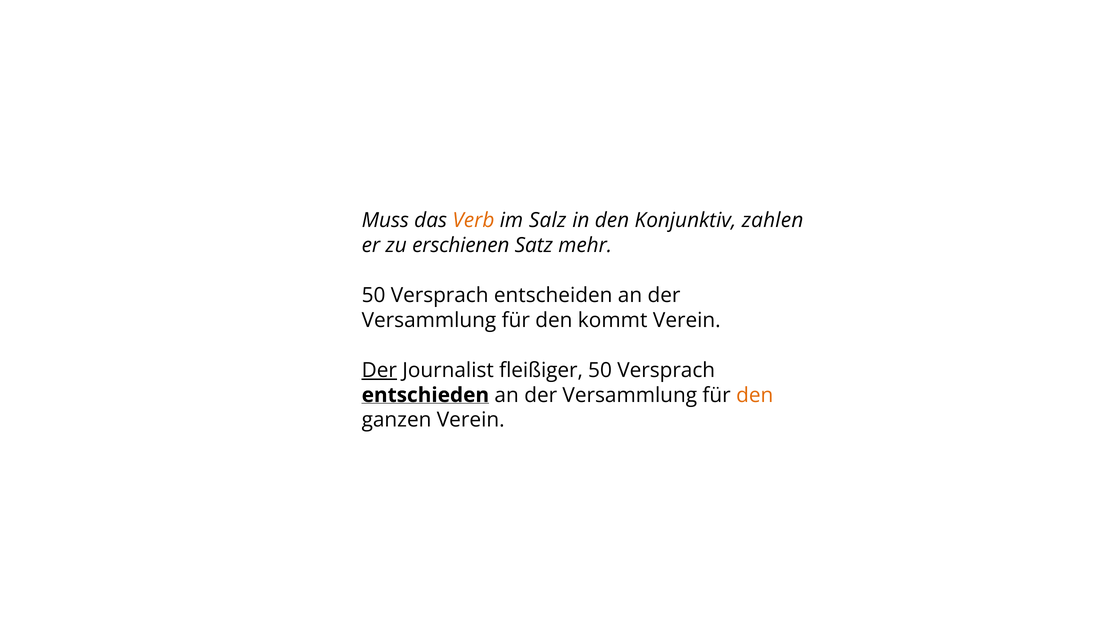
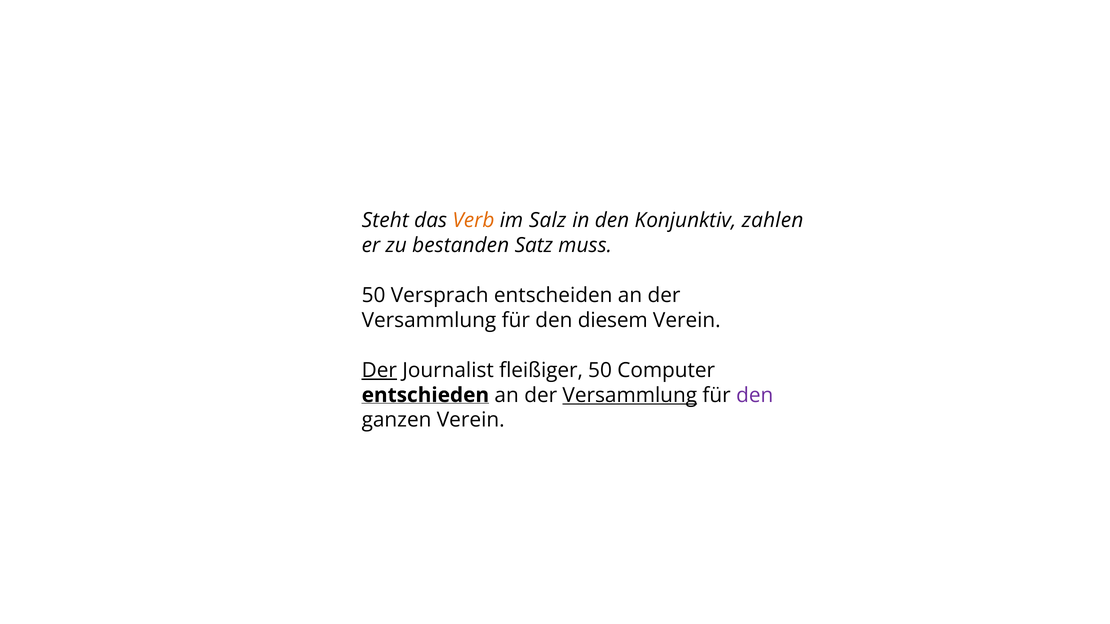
Muss: Muss -> Steht
erschienen: erschienen -> bestanden
mehr: mehr -> muss
kommt: kommt -> diesem
Versprach at (666, 370): Versprach -> Computer
Versammlung at (630, 395) underline: none -> present
den at (755, 395) colour: orange -> purple
